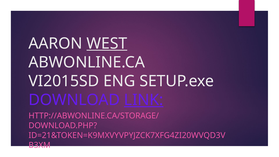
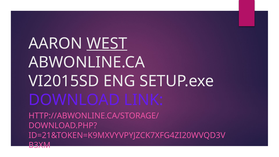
LINK underline: present -> none
